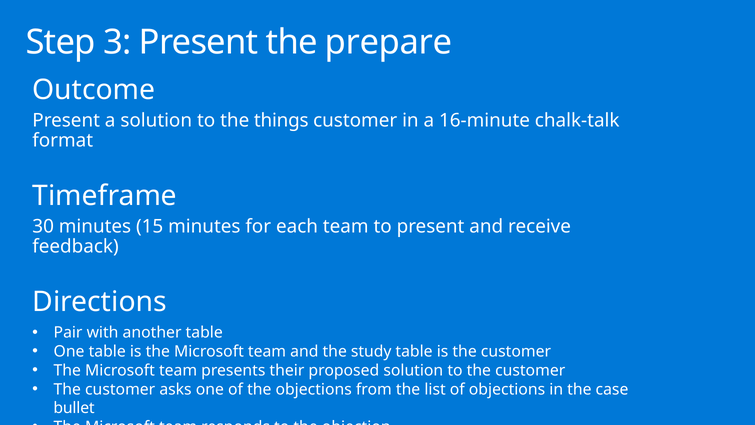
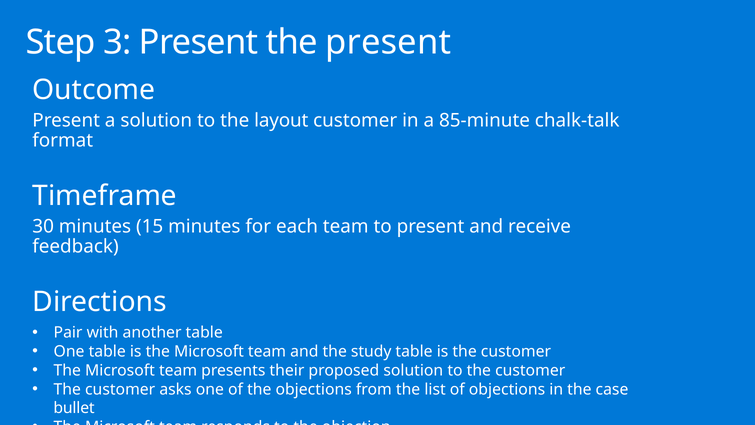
the prepare: prepare -> present
things: things -> layout
16-minute: 16-minute -> 85-minute
